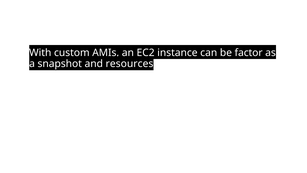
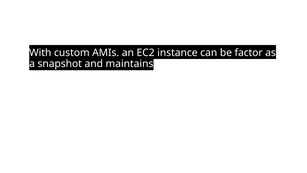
resources: resources -> maintains
